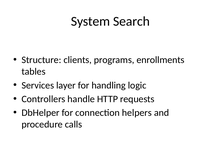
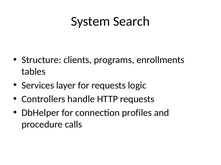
for handling: handling -> requests
helpers: helpers -> profiles
